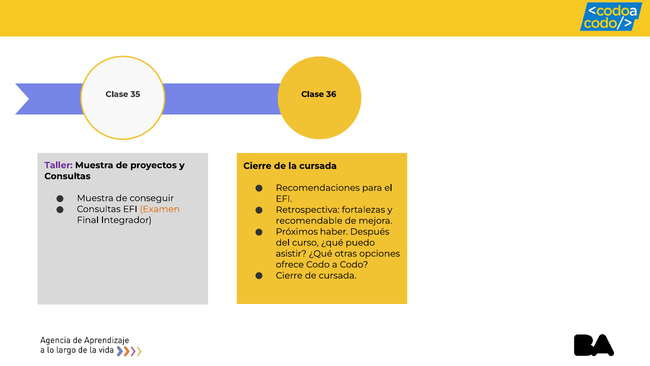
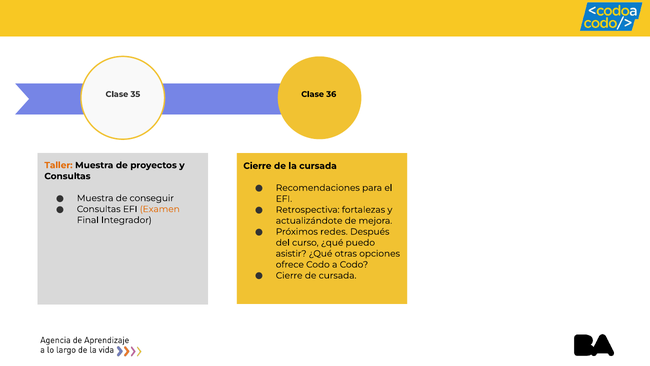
Taller colour: purple -> orange
recomendable: recomendable -> actualizándote
haber: haber -> redes
